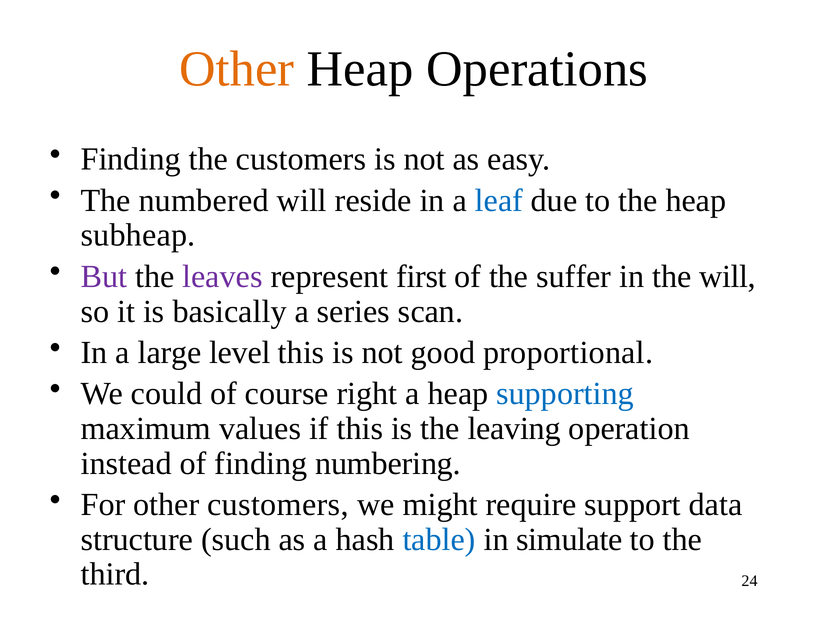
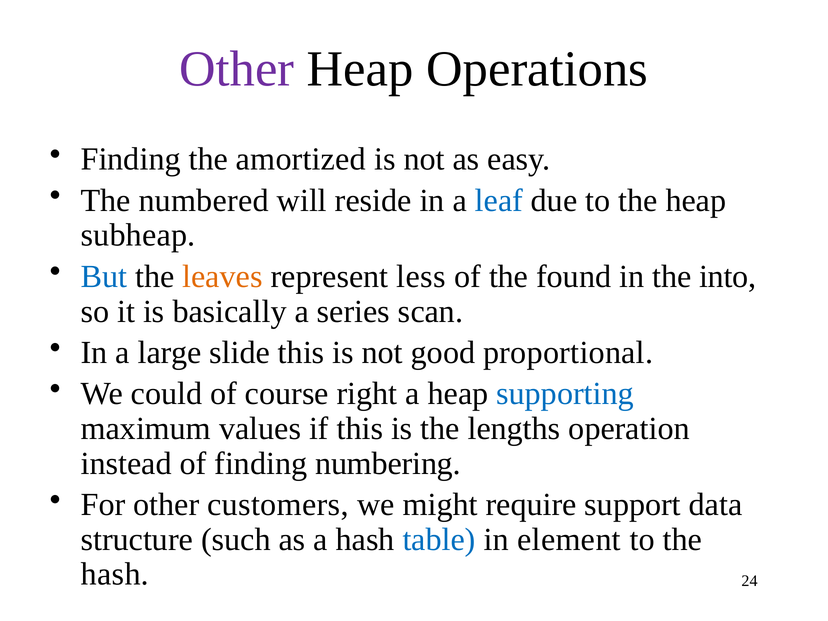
Other at (237, 69) colour: orange -> purple
the customers: customers -> amortized
But colour: purple -> blue
leaves colour: purple -> orange
first: first -> less
suffer: suffer -> found
the will: will -> into
level: level -> slide
leaving: leaving -> lengths
simulate: simulate -> element
third at (115, 574): third -> hash
